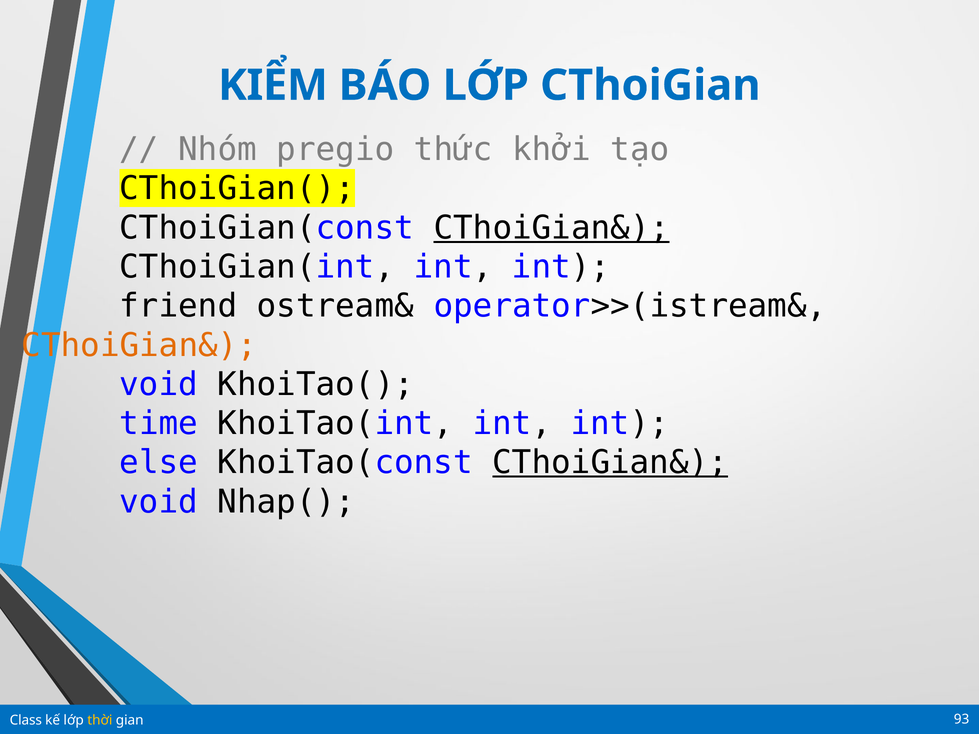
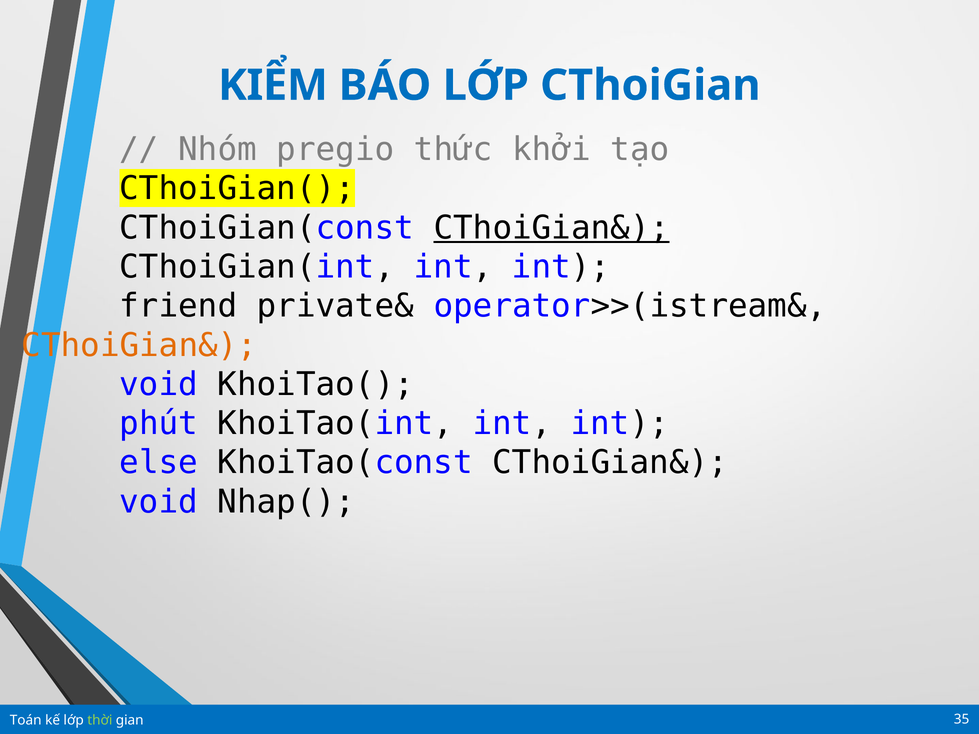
ostream&: ostream& -> private&
time: time -> phút
CThoiGian& at (610, 463) underline: present -> none
Class: Class -> Toán
thời colour: yellow -> light green
93: 93 -> 35
